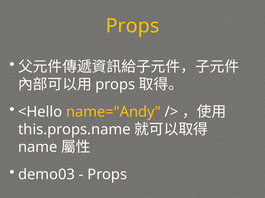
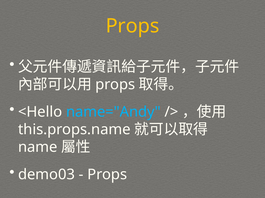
name="Andy colour: yellow -> light blue
